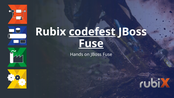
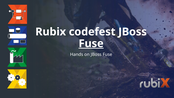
codefest underline: present -> none
